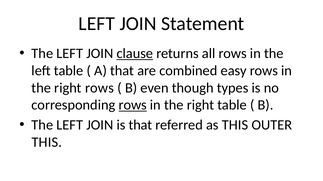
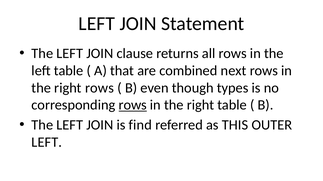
clause underline: present -> none
easy: easy -> next
is that: that -> find
THIS at (47, 143): THIS -> LEFT
